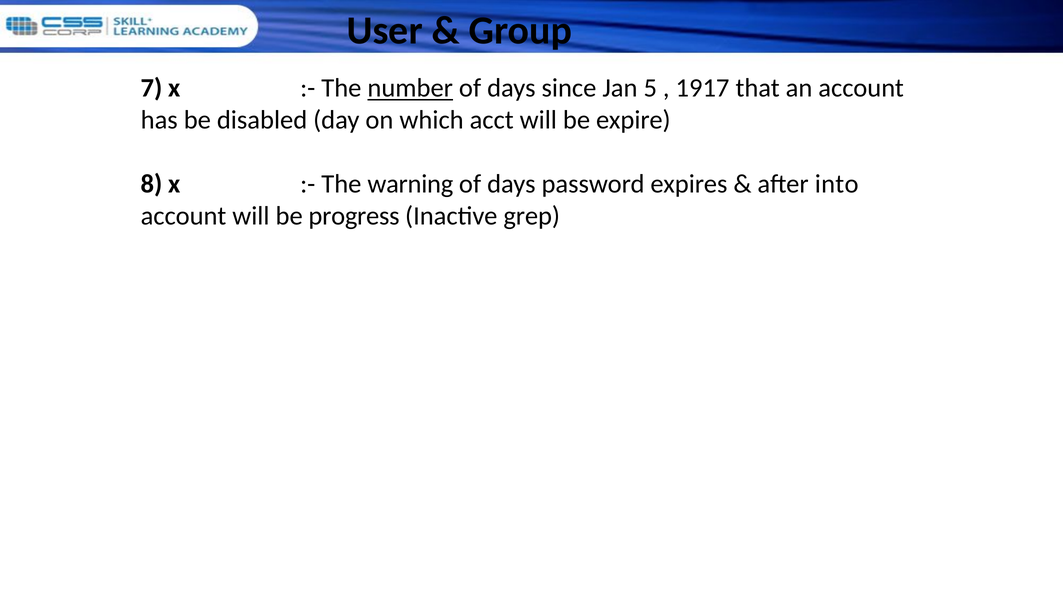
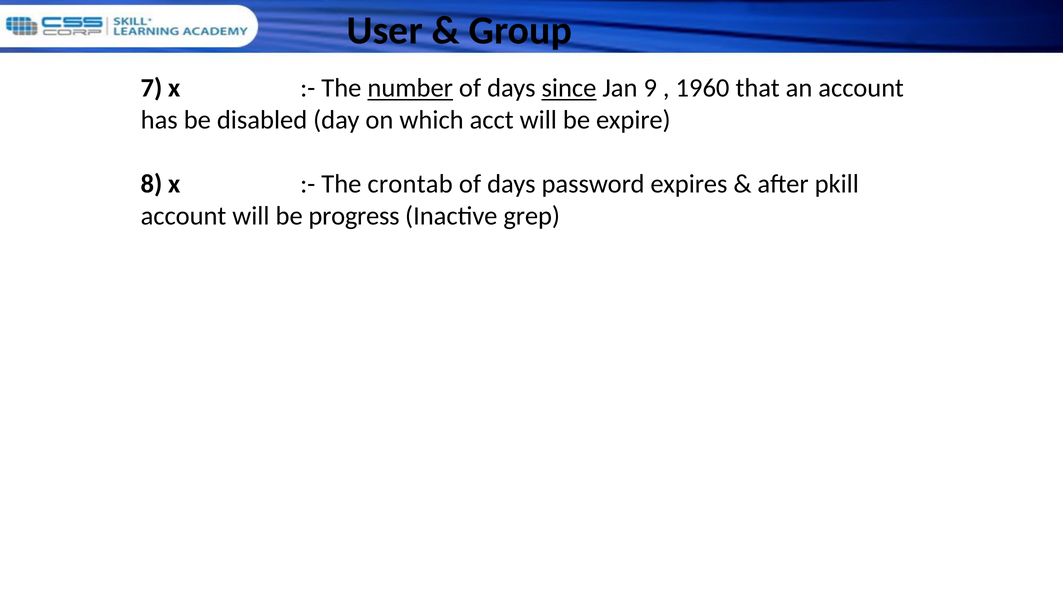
since underline: none -> present
5: 5 -> 9
1917: 1917 -> 1960
warning: warning -> crontab
into: into -> pkill
